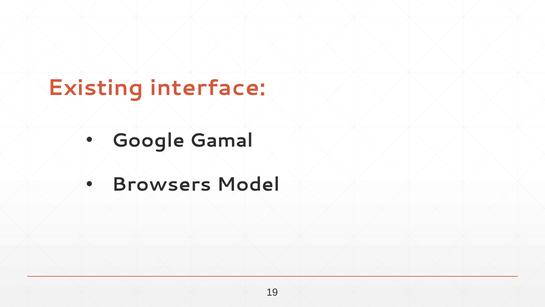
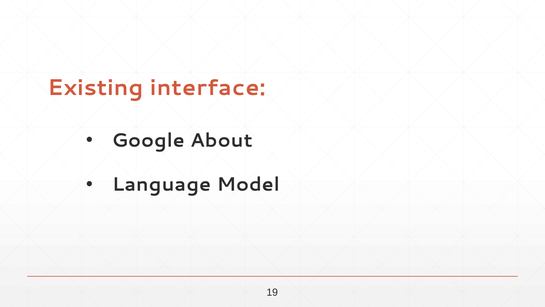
Gamal: Gamal -> About
Browsers: Browsers -> Language
